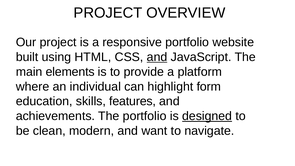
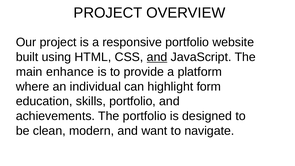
elements: elements -> enhance
skills features: features -> portfolio
designed underline: present -> none
